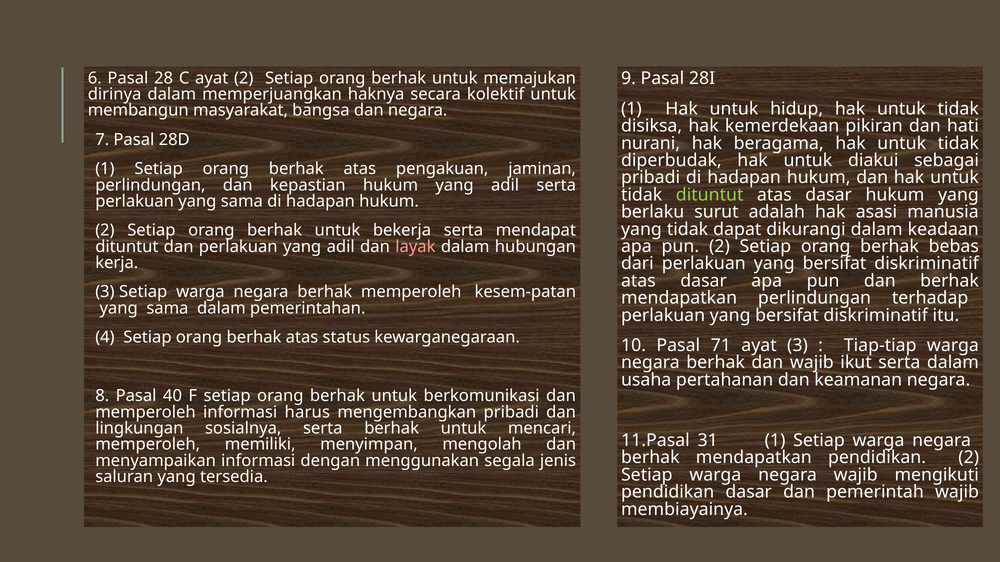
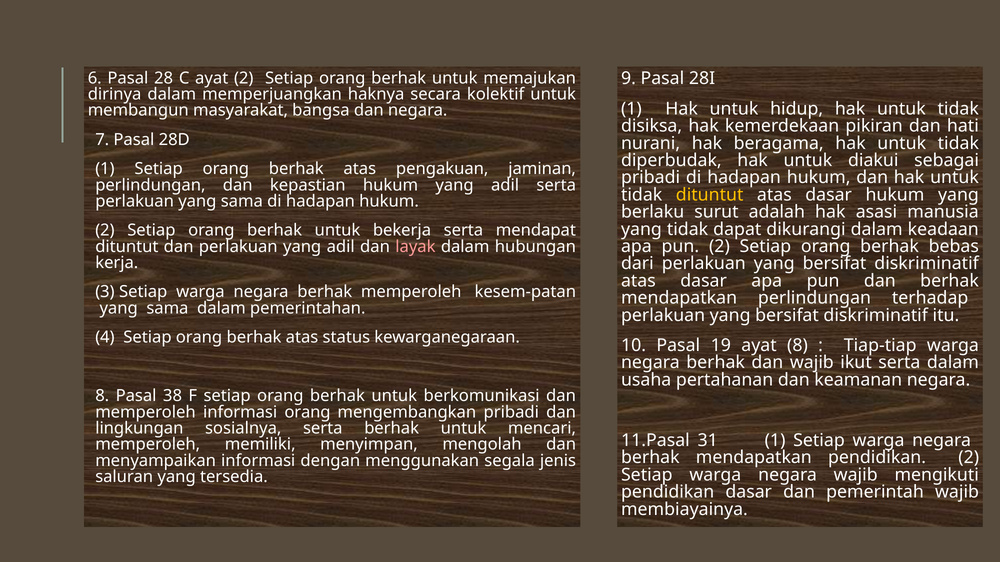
dituntut at (710, 195) colour: light green -> yellow
71: 71 -> 19
ayat 3: 3 -> 8
40: 40 -> 38
informasi harus: harus -> orang
